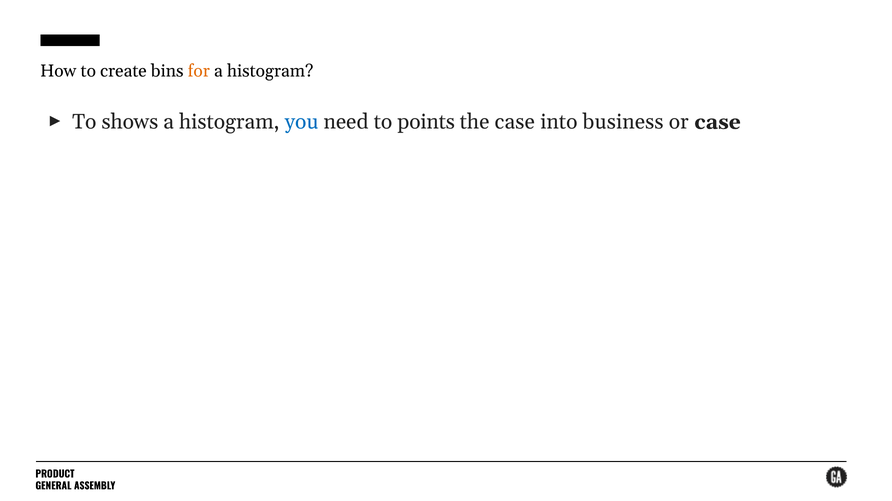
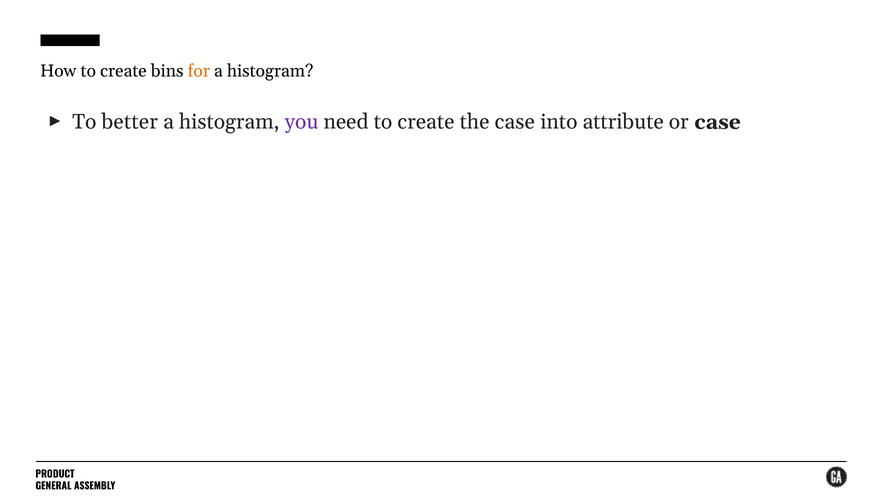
shows: shows -> better
you colour: blue -> purple
need to points: points -> create
business: business -> attribute
